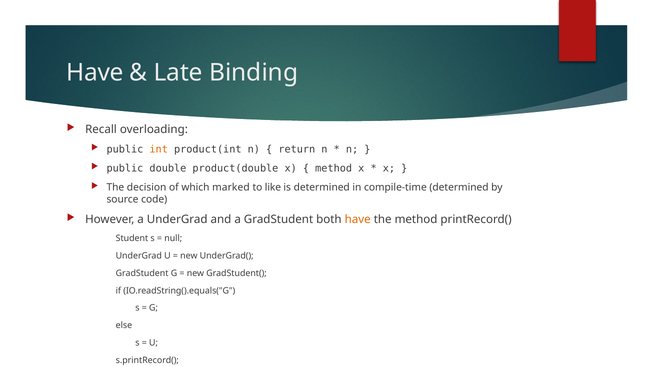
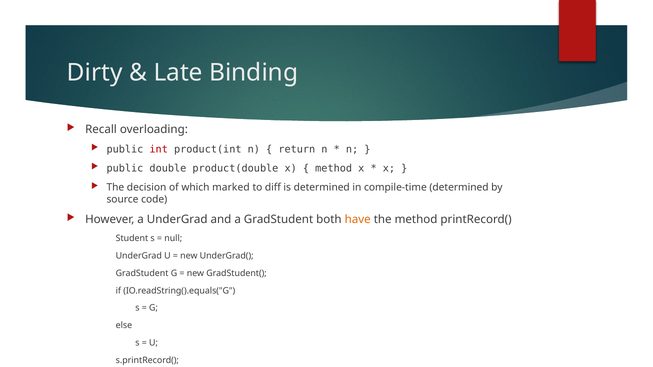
Have at (95, 73): Have -> Dirty
int colour: orange -> red
like: like -> diff
